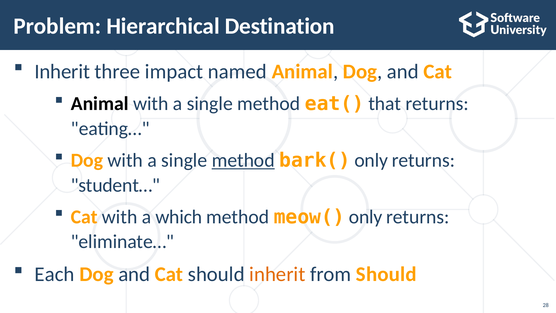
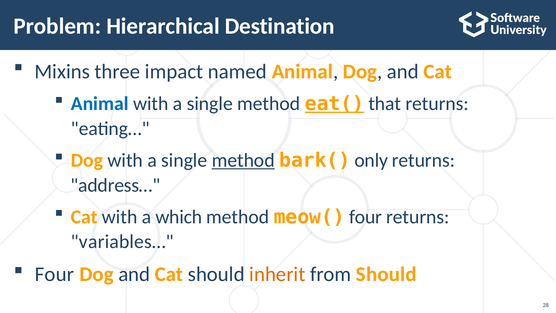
Inherit at (62, 71): Inherit -> Mixins
Animal at (100, 104) colour: black -> blue
eat( underline: none -> present
student…: student… -> address…
meow( only: only -> four
eliminate…: eliminate… -> variables…
Each at (55, 274): Each -> Four
